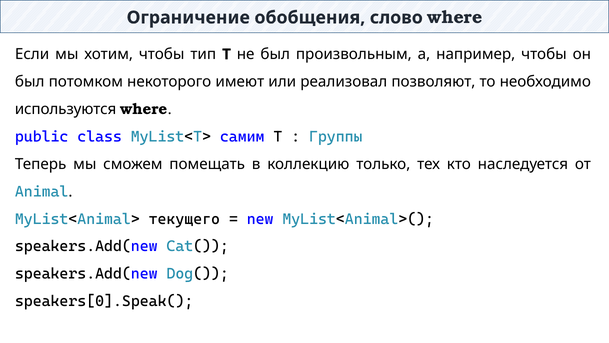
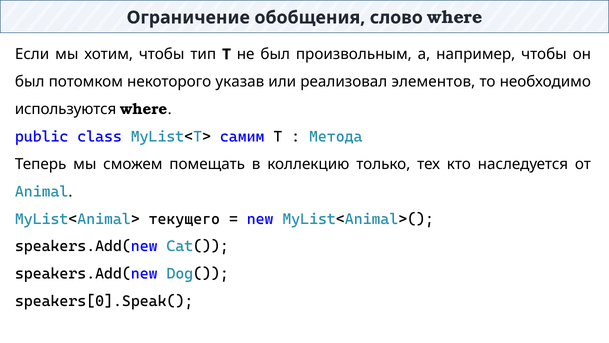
имеют: имеют -> указав
позволяют: позволяют -> элементов
Группы: Группы -> Метода
